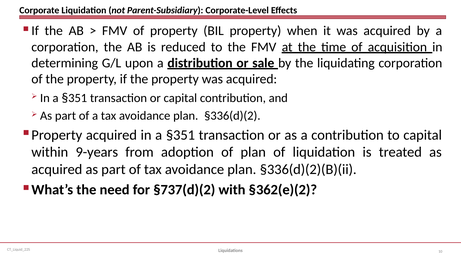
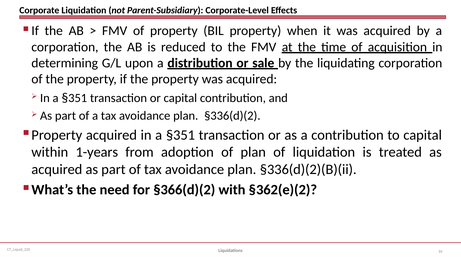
9-years: 9-years -> 1-years
§737(d)(2: §737(d)(2 -> §366(d)(2
